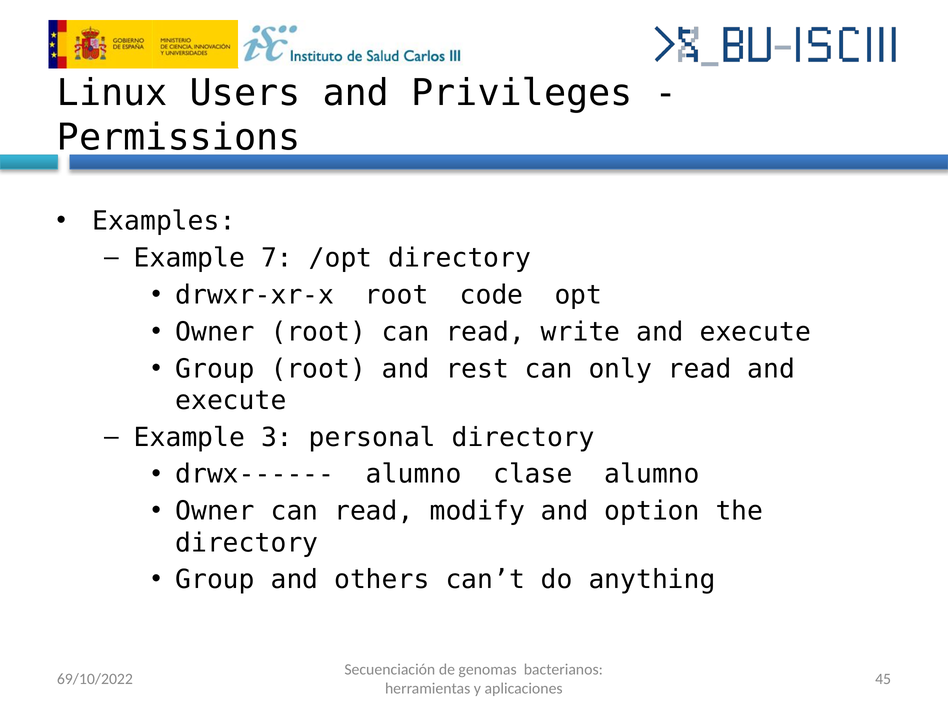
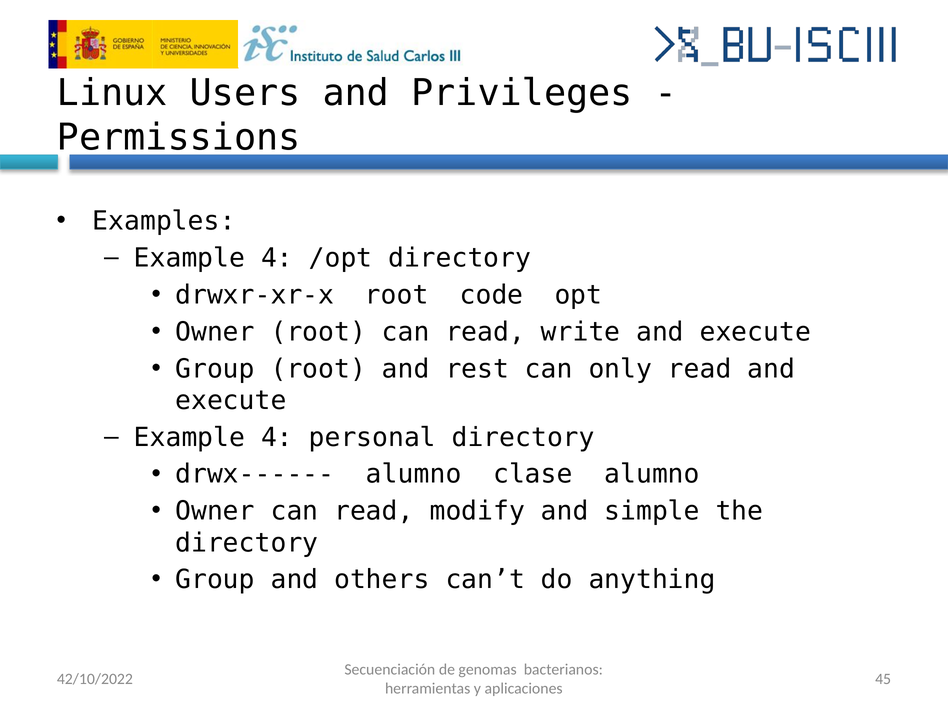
7 at (277, 258): 7 -> 4
3 at (277, 437): 3 -> 4
option: option -> simple
69/10/2022: 69/10/2022 -> 42/10/2022
